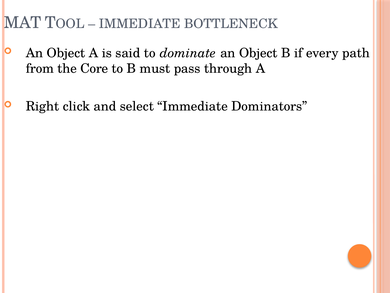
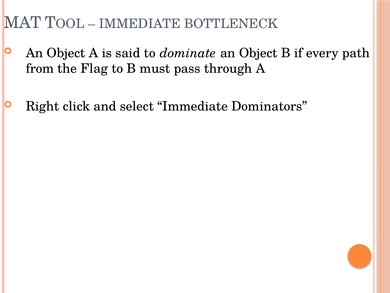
Core: Core -> Flag
